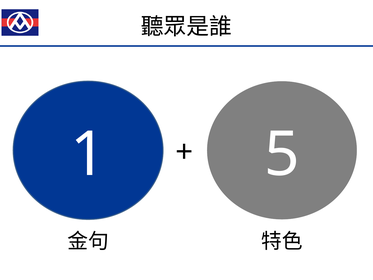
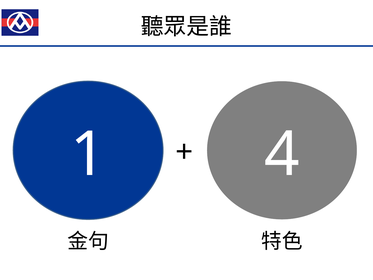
5: 5 -> 4
